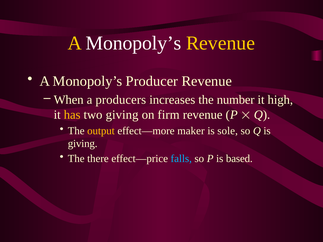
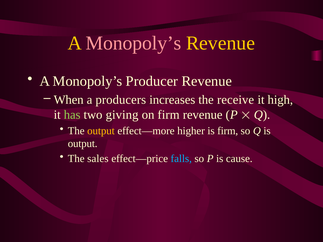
Monopoly’s at (133, 43) colour: white -> pink
number: number -> receive
has colour: yellow -> light green
maker: maker -> higher
is sole: sole -> firm
giving at (83, 144): giving -> output
there: there -> sales
based: based -> cause
